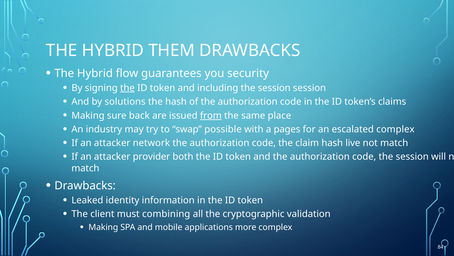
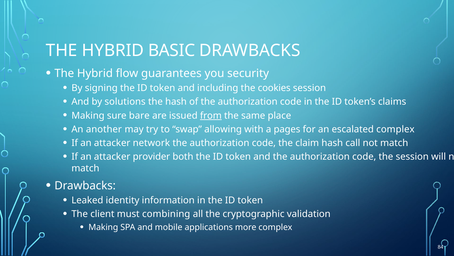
THEM: THEM -> BASIC
the at (127, 88) underline: present -> none
including the session: session -> cookies
back: back -> bare
industry: industry -> another
possible: possible -> allowing
live: live -> call
